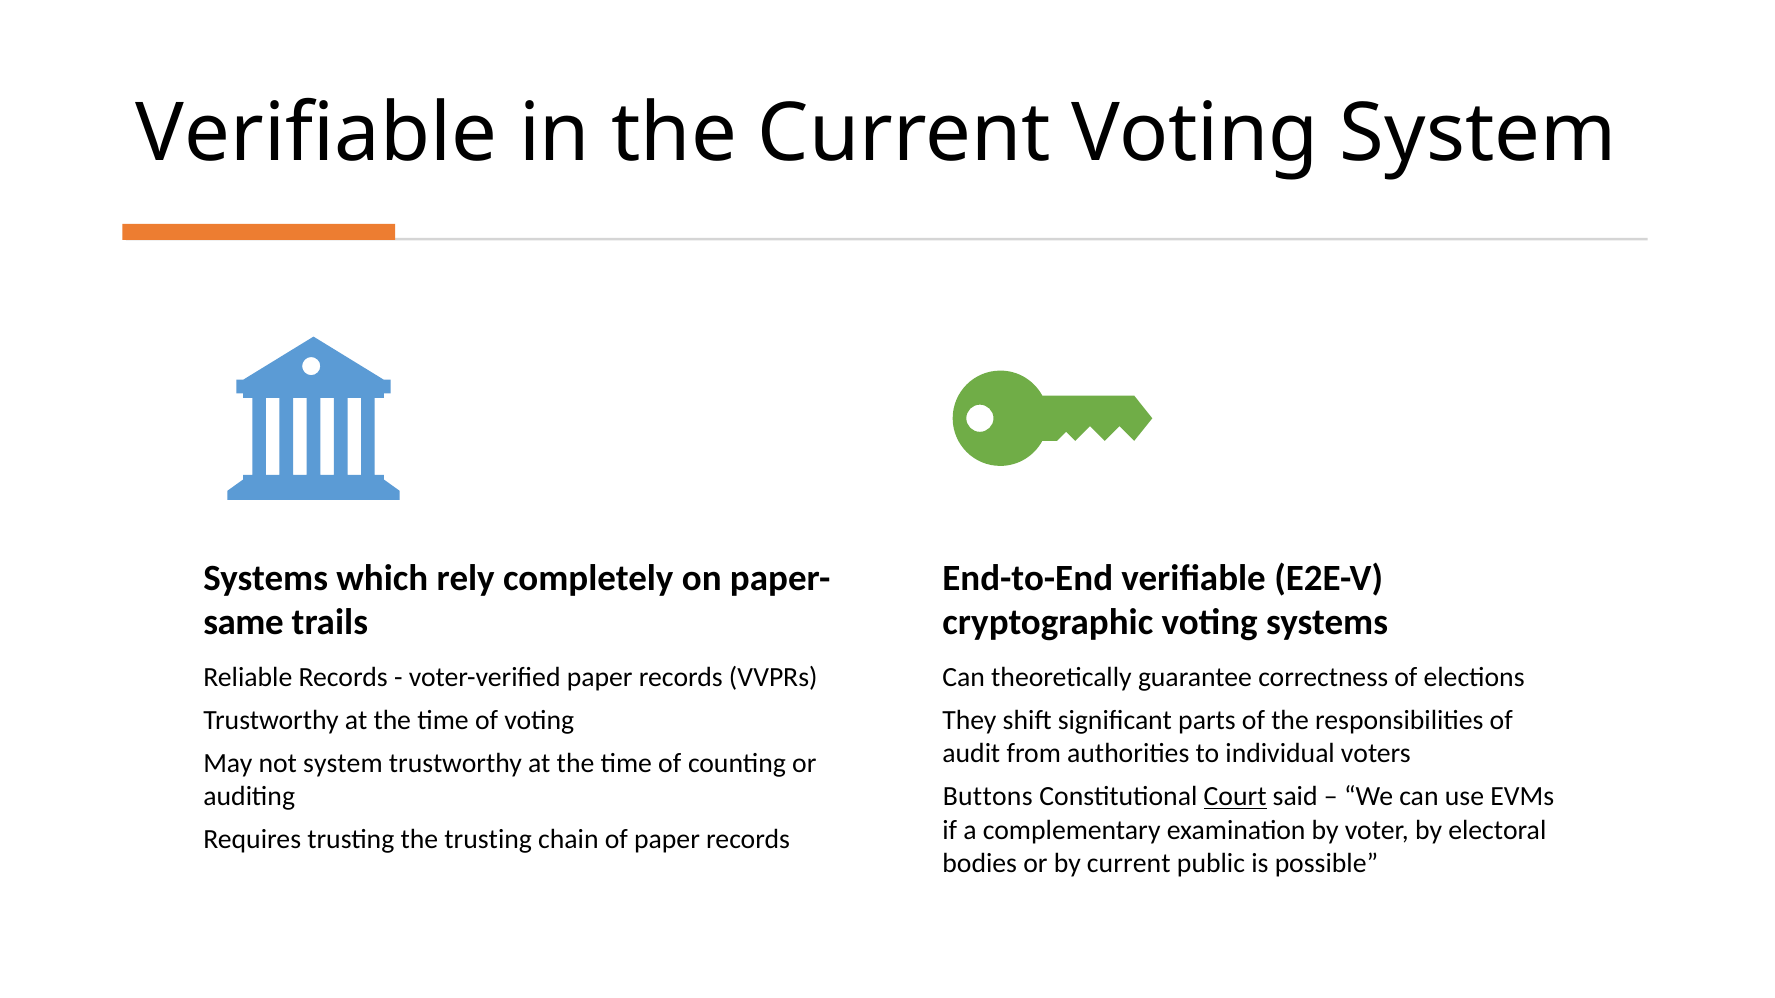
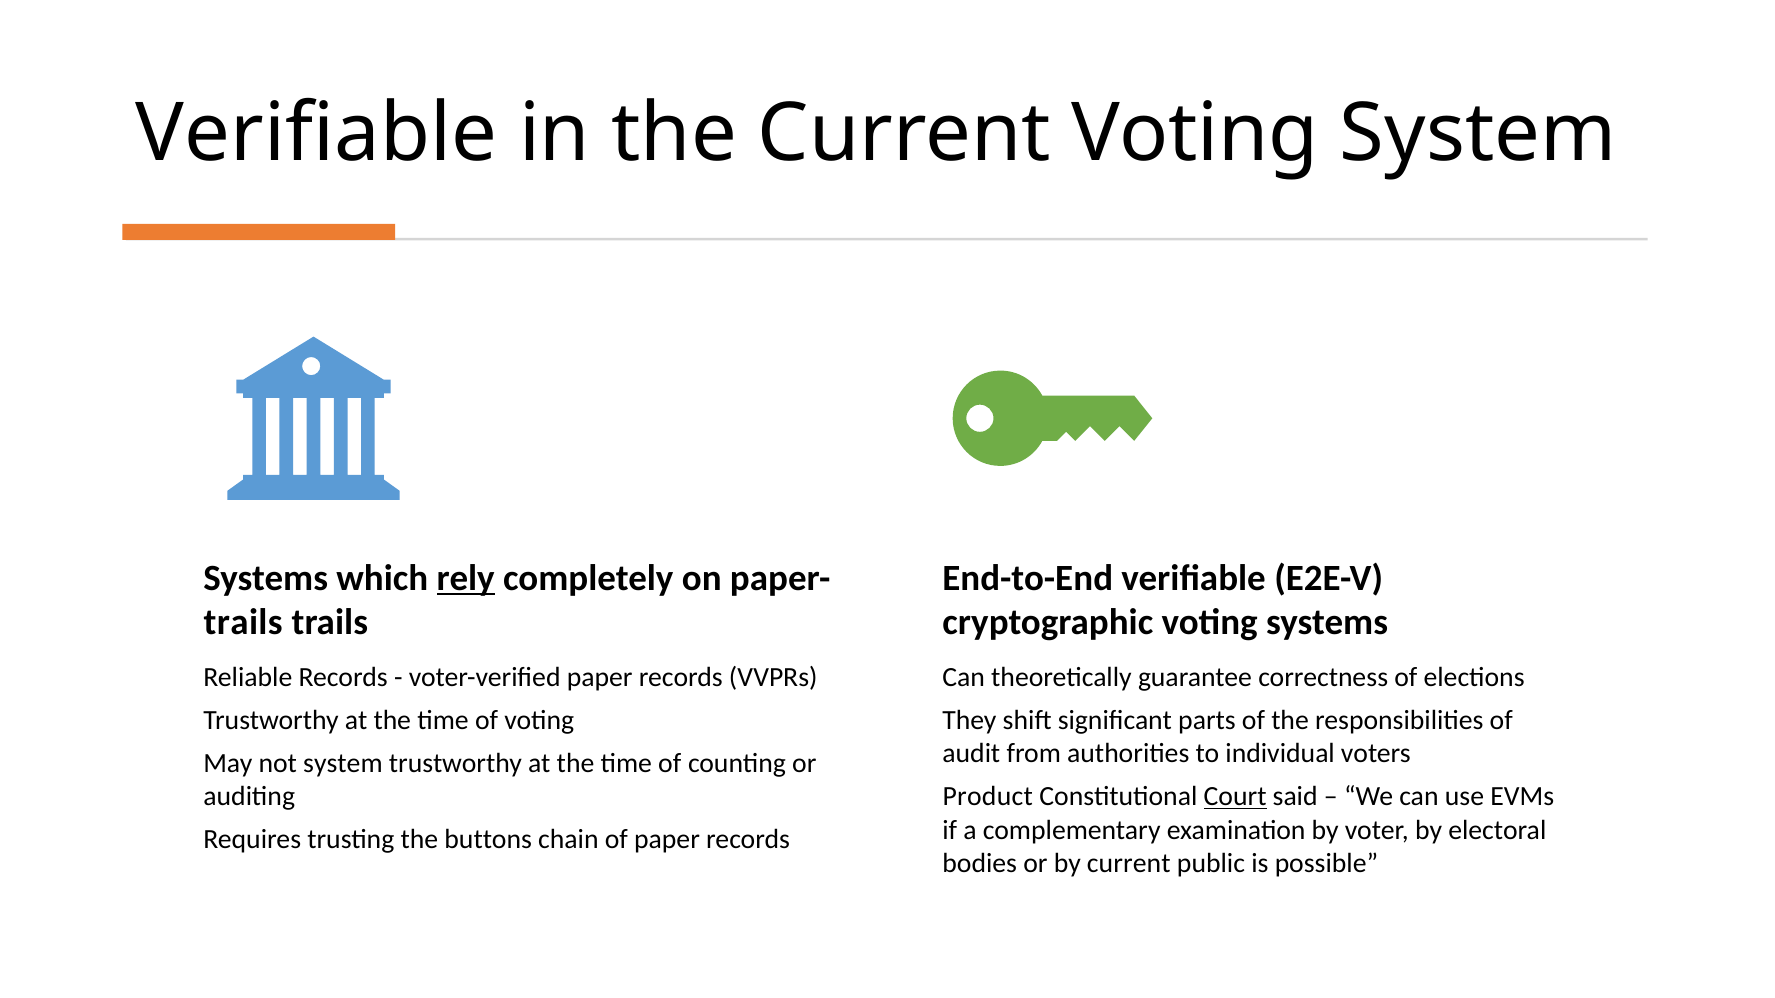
rely underline: none -> present
same at (244, 623): same -> trails
Buttons: Buttons -> Product
the trusting: trusting -> buttons
